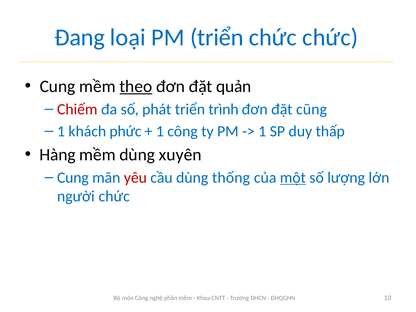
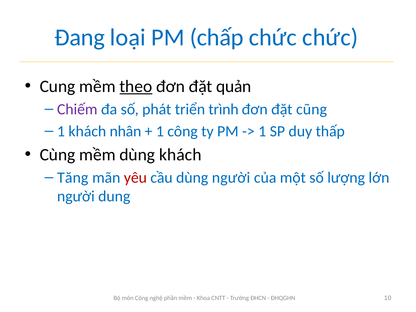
PM triển: triển -> chấp
Chiếm colour: red -> purple
phức: phức -> nhân
Hàng: Hàng -> Cùng
dùng xuyên: xuyên -> khách
Cung at (73, 178): Cung -> Tăng
dùng thống: thống -> người
một underline: present -> none
người chức: chức -> dung
